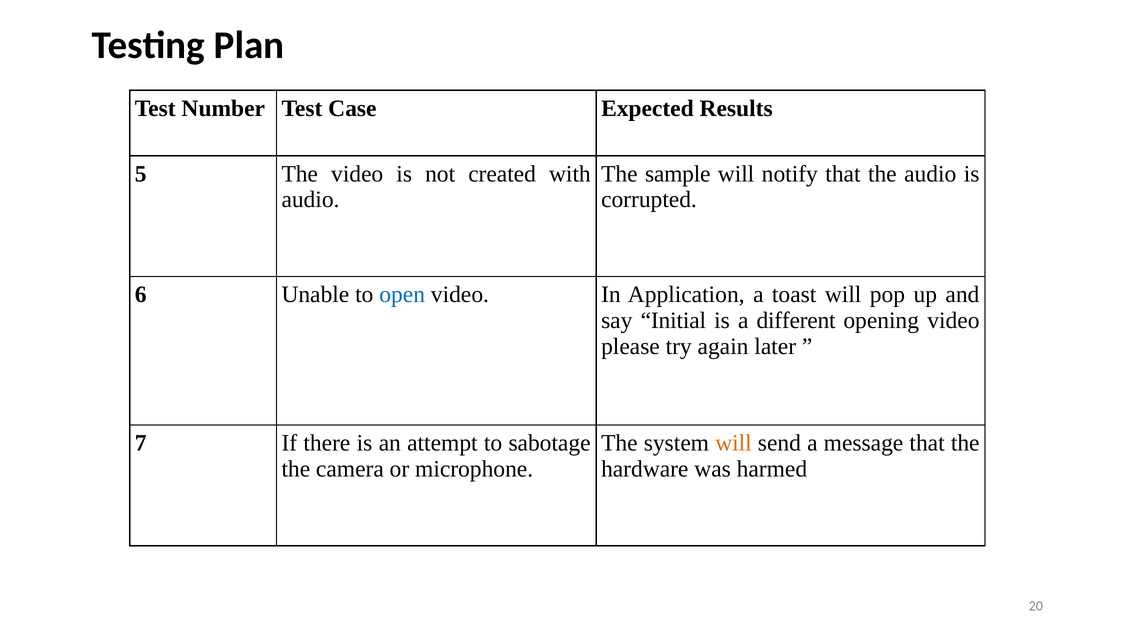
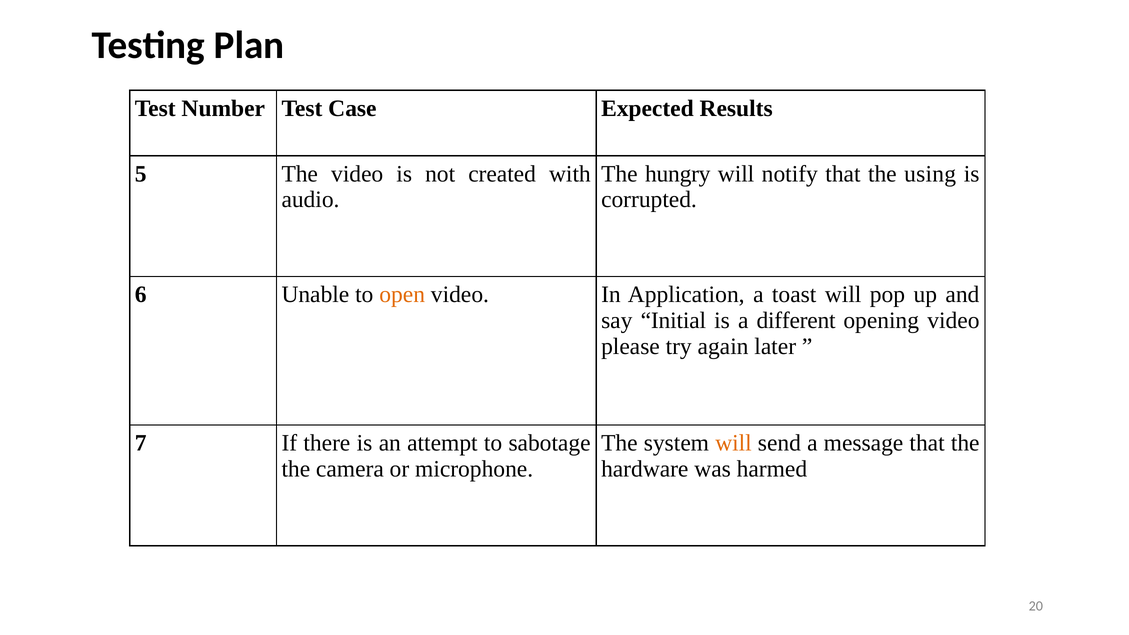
sample: sample -> hungry
the audio: audio -> using
open colour: blue -> orange
